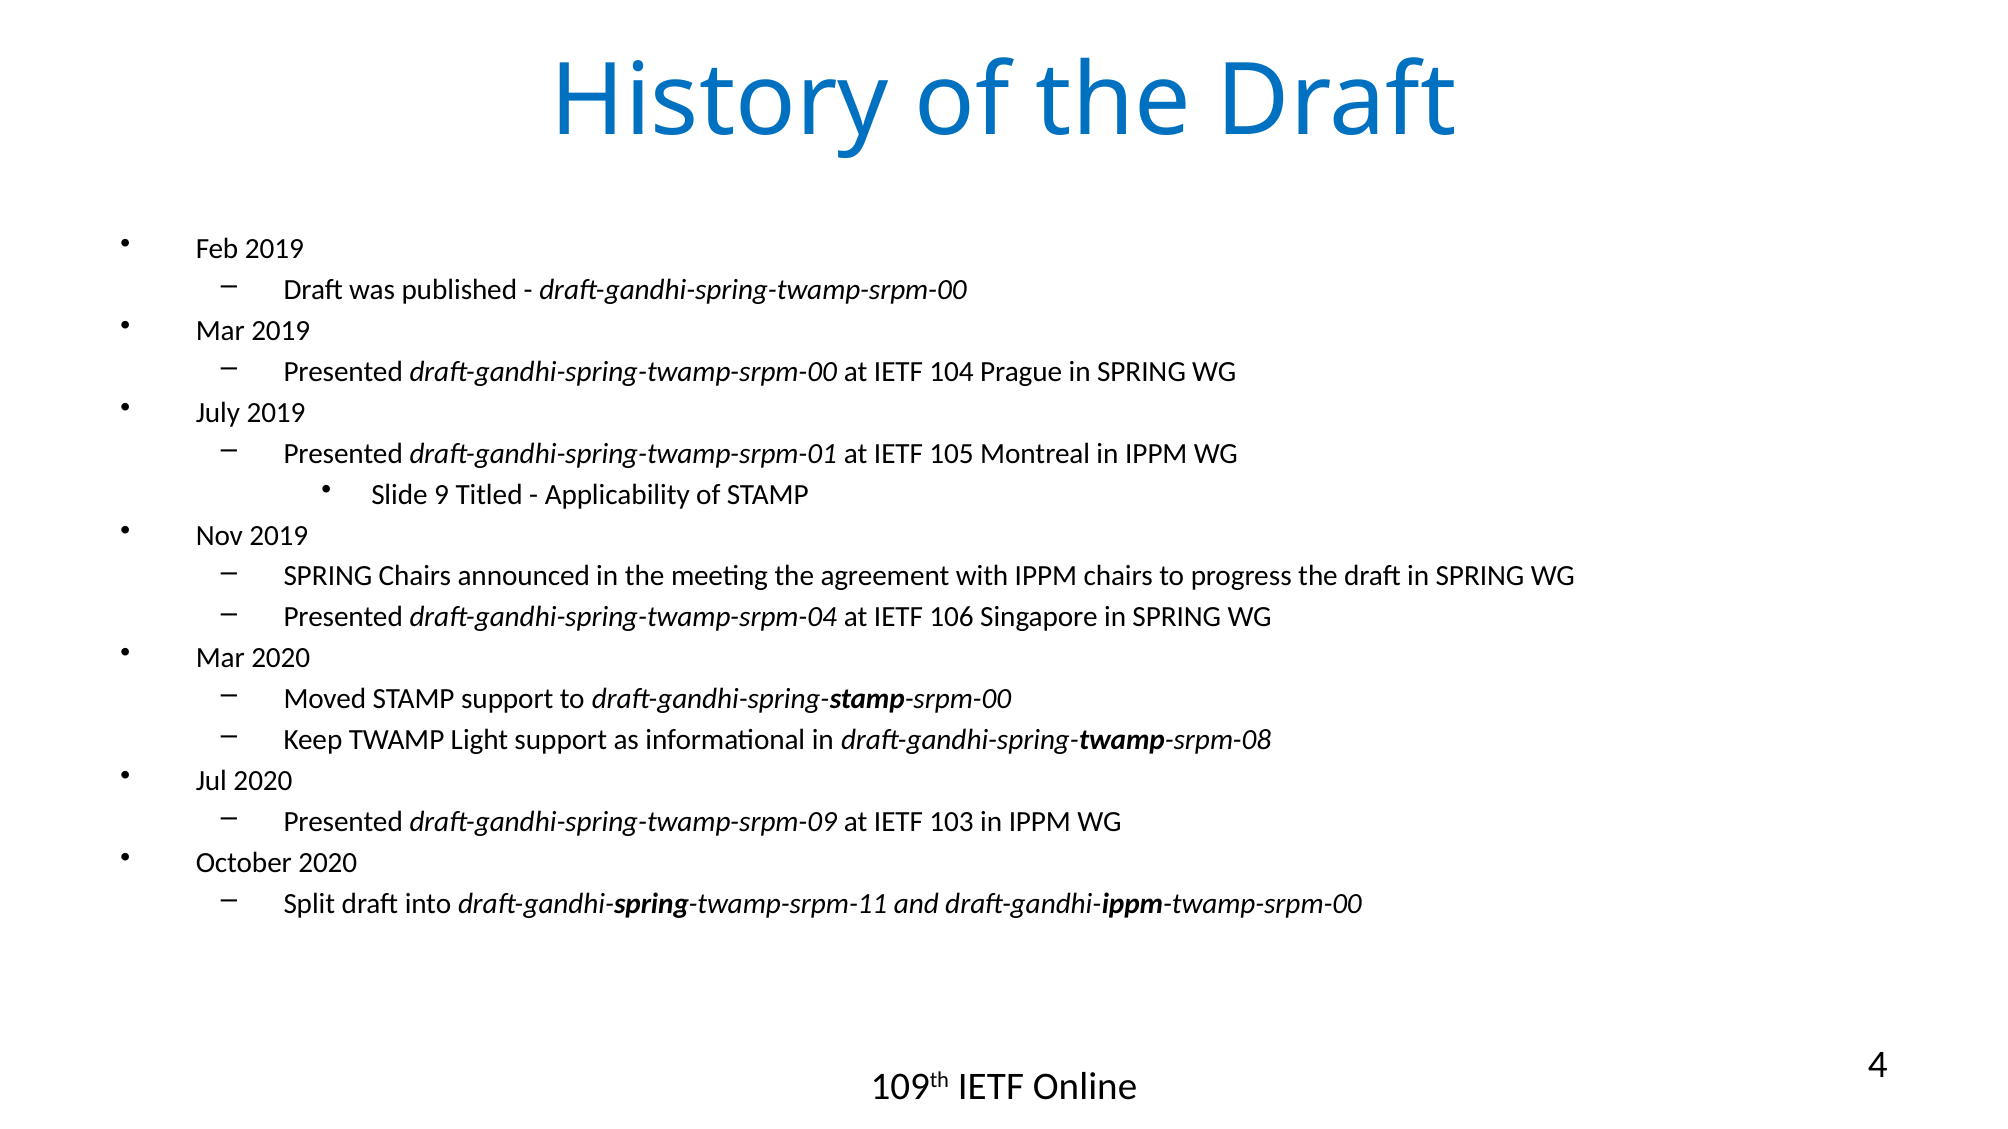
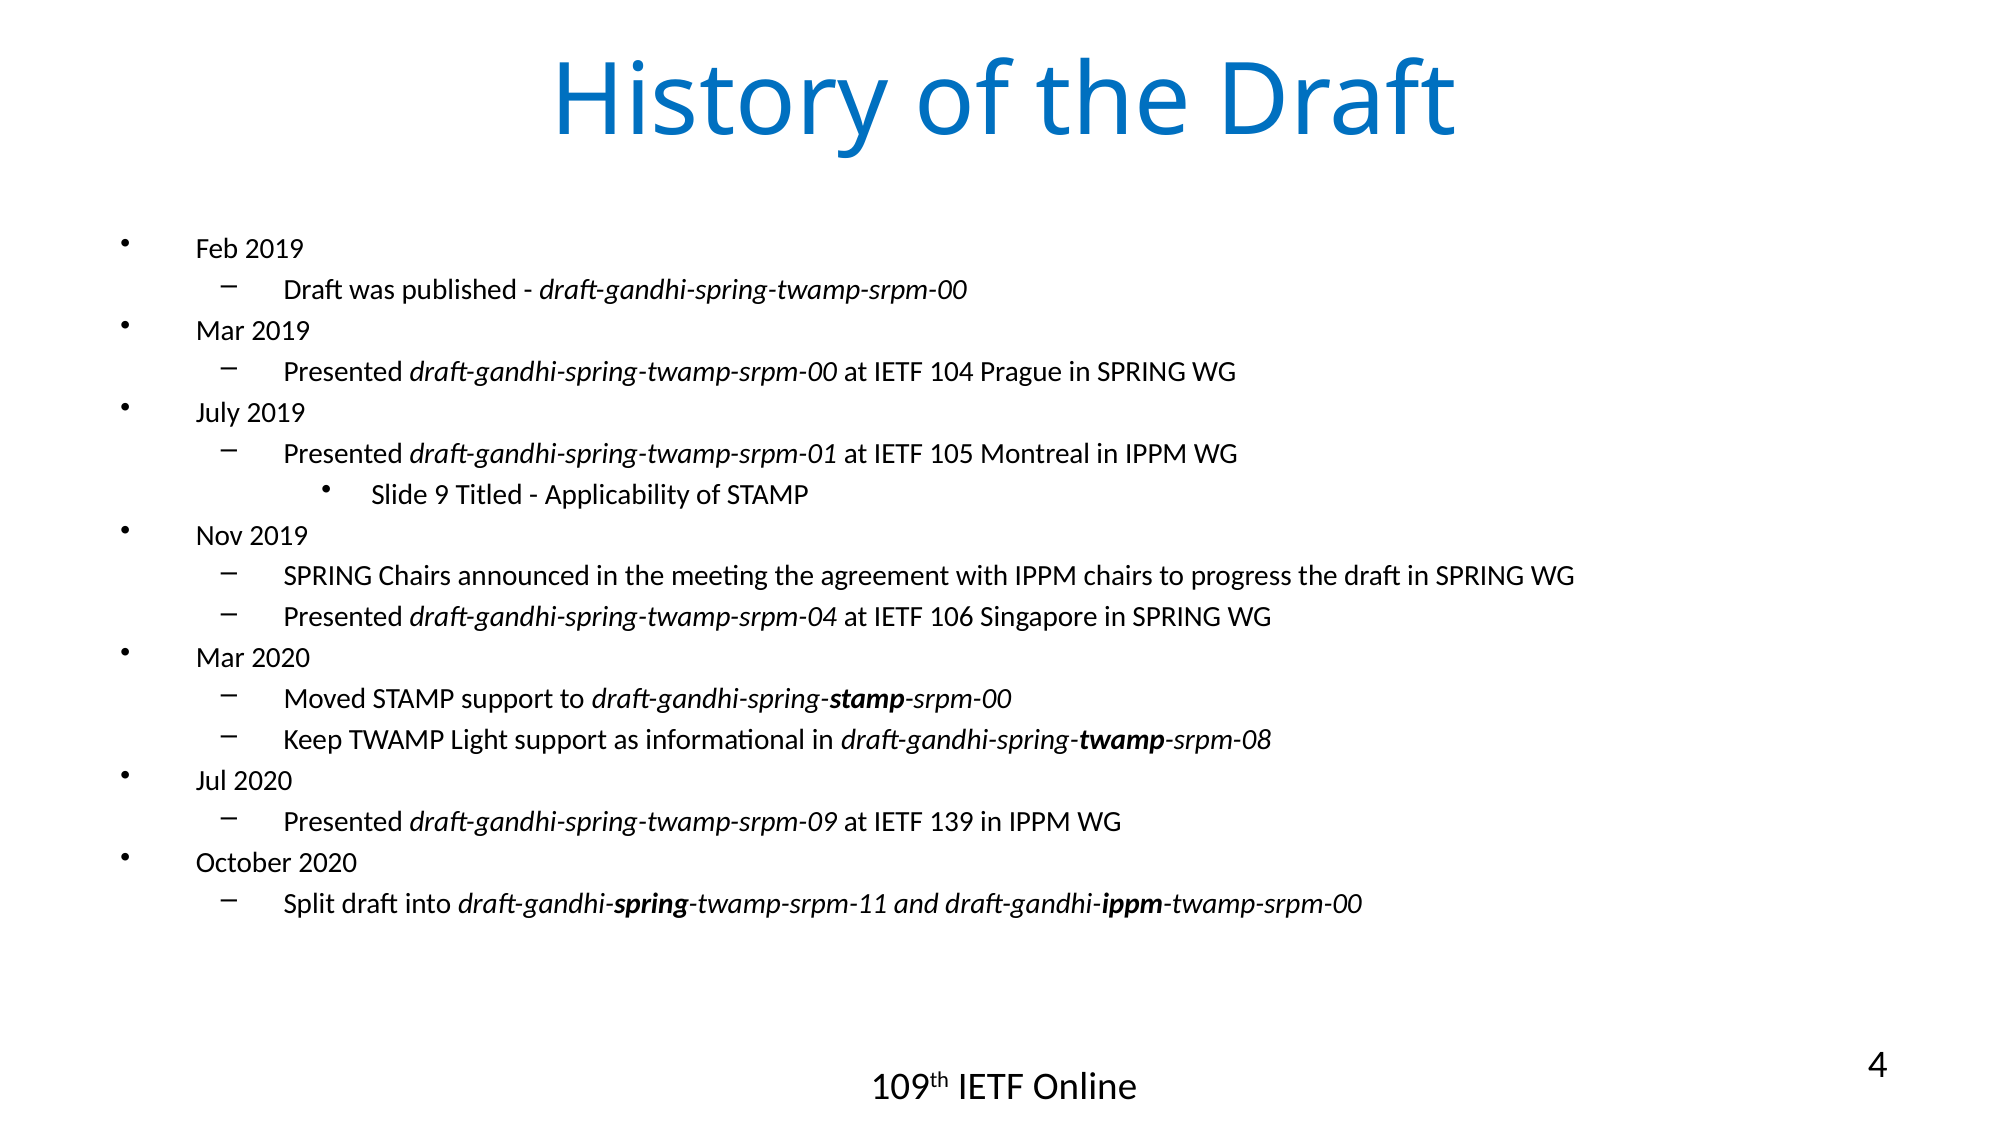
103: 103 -> 139
